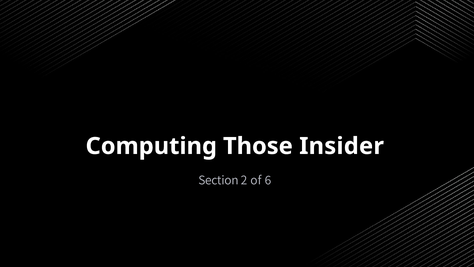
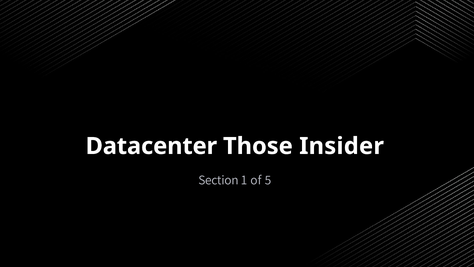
Computing: Computing -> Datacenter
2: 2 -> 1
6: 6 -> 5
